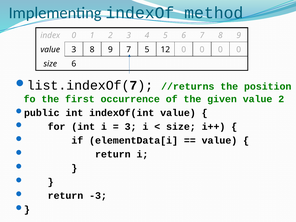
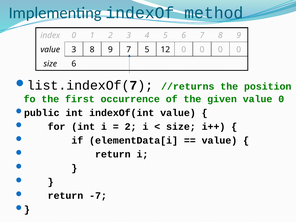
value 2: 2 -> 0
3 at (131, 127): 3 -> 2
-3: -3 -> -7
